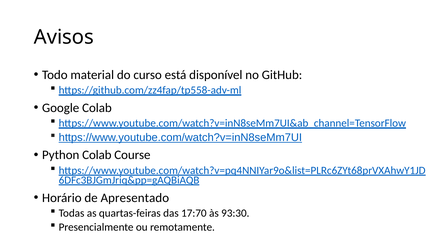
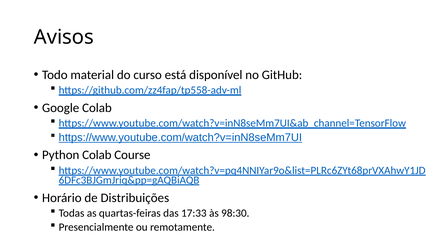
Apresentado: Apresentado -> Distribuições
17:70: 17:70 -> 17:33
93:30: 93:30 -> 98:30
